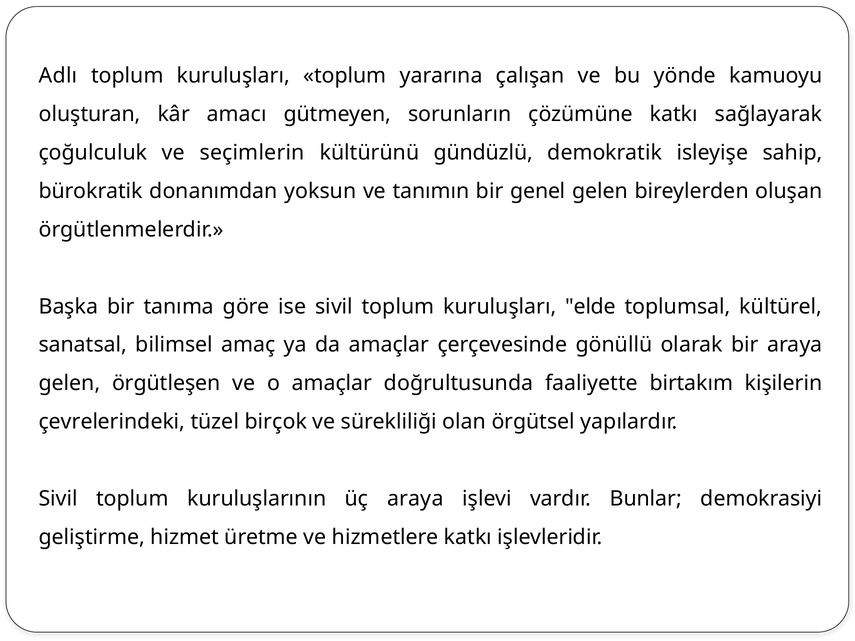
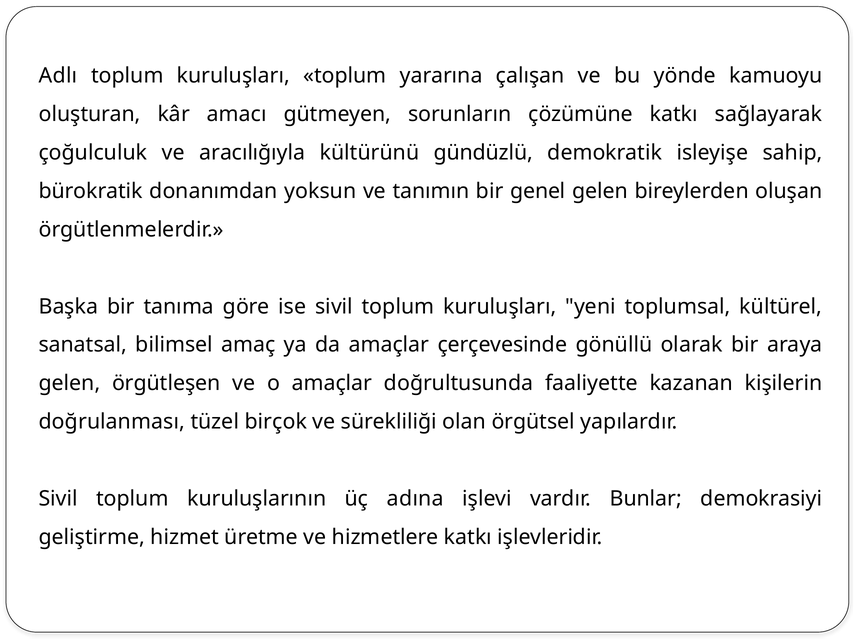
seçimlerin: seçimlerin -> aracılığıyla
elde: elde -> yeni
birtakım: birtakım -> kazanan
çevrelerindeki: çevrelerindeki -> doğrulanması
üç araya: araya -> adına
